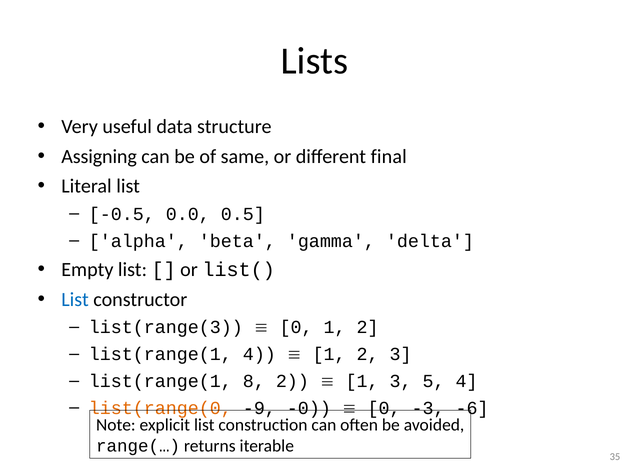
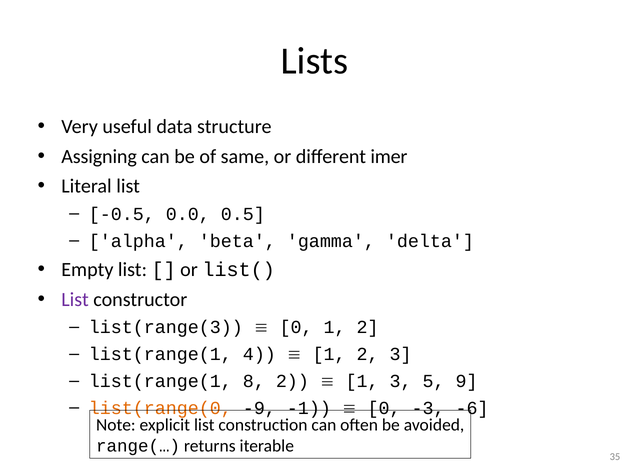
final: final -> imer
List at (75, 299) colour: blue -> purple
5 4: 4 -> 9
-0: -0 -> -1
